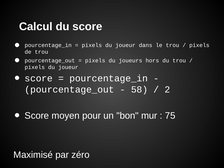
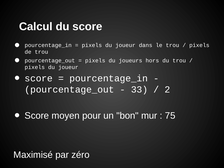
58: 58 -> 33
